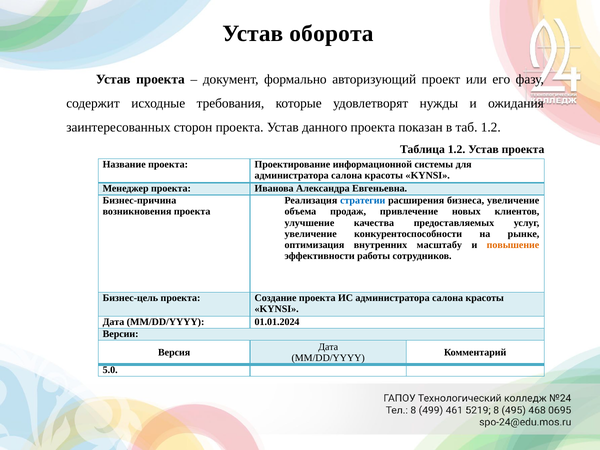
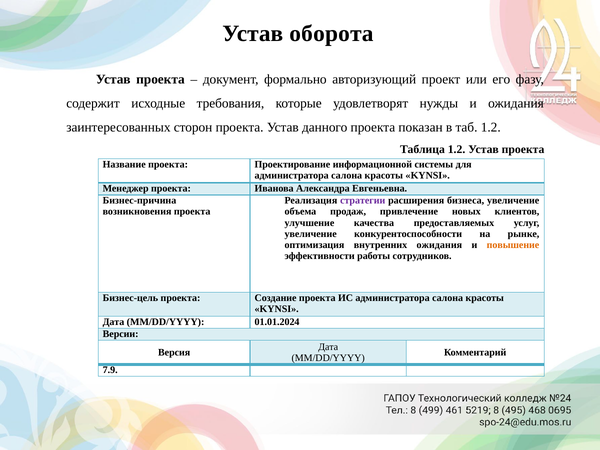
стратегии colour: blue -> purple
внутренних масштабу: масштабу -> ожидания
5.0: 5.0 -> 7.9
